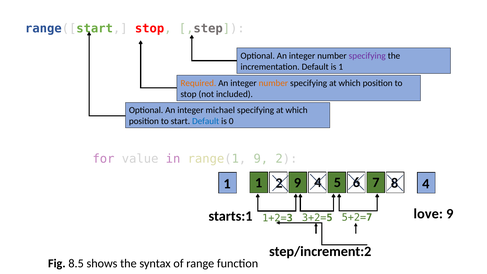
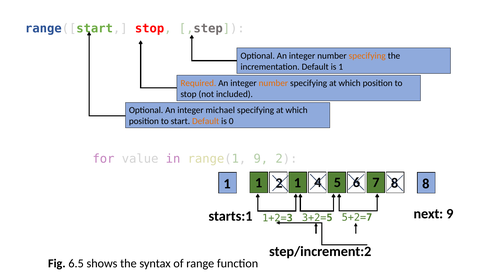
specifying at (367, 56) colour: purple -> orange
Default at (206, 121) colour: blue -> orange
9 at (297, 183): 9 -> 1
1 4: 4 -> 8
love: love -> next
8.5: 8.5 -> 6.5
